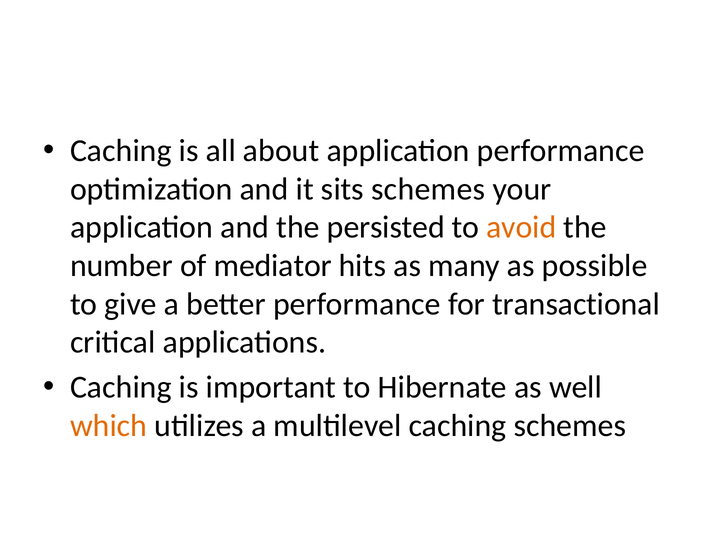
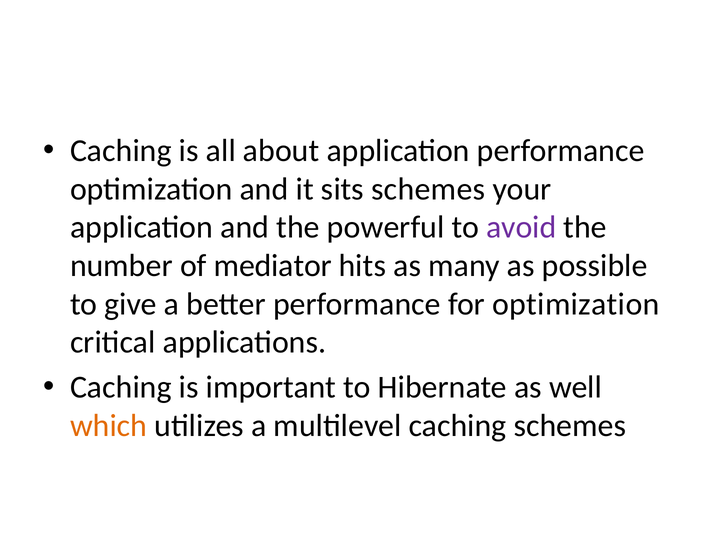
persisted: persisted -> powerful
avoid colour: orange -> purple
for transactional: transactional -> optimization
